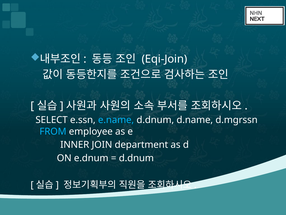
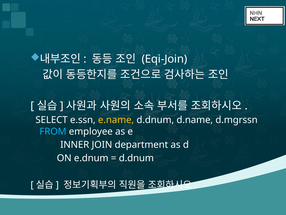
e.name colour: light blue -> yellow
